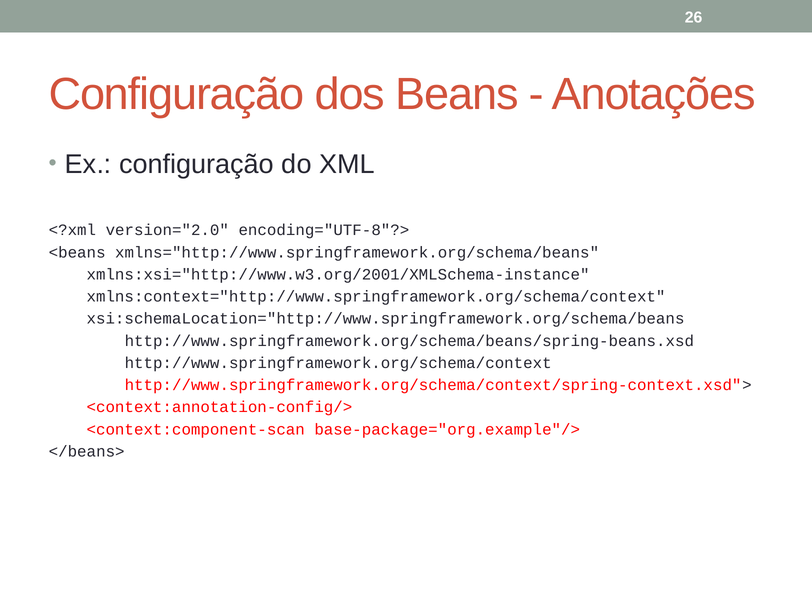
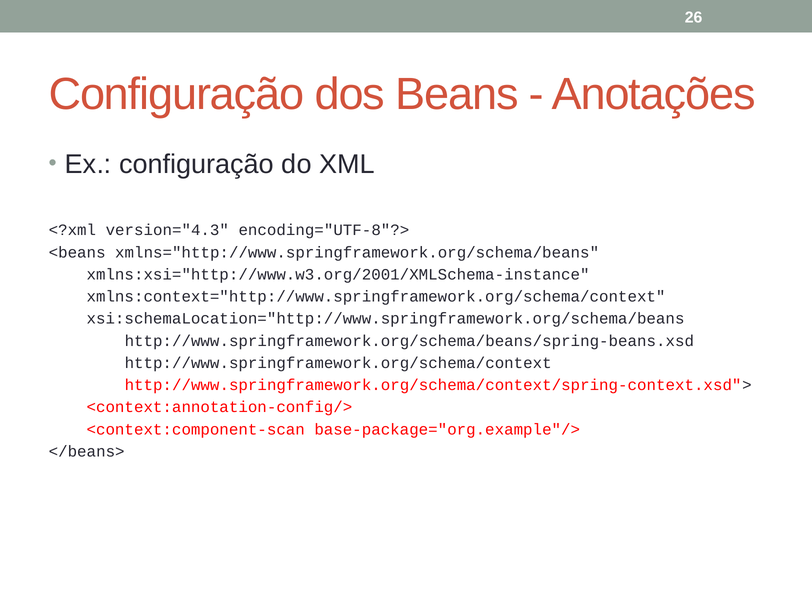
version="2.0: version="2.0 -> version="4.3
